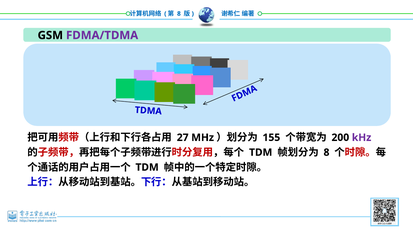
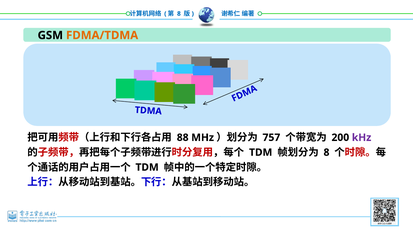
FDMA/TDMA colour: purple -> orange
27: 27 -> 88
155: 155 -> 757
